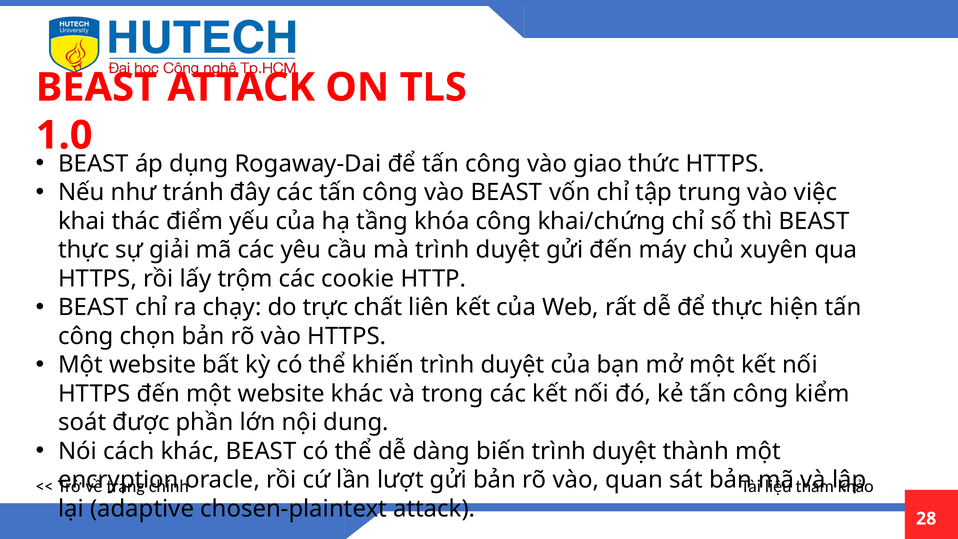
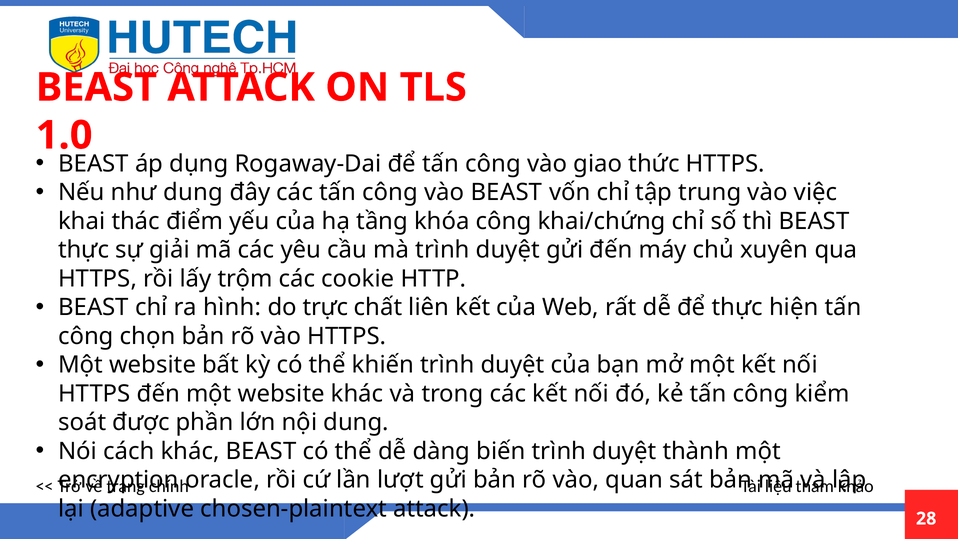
như tránh: tránh -> dung
chạy: chạy -> hình
